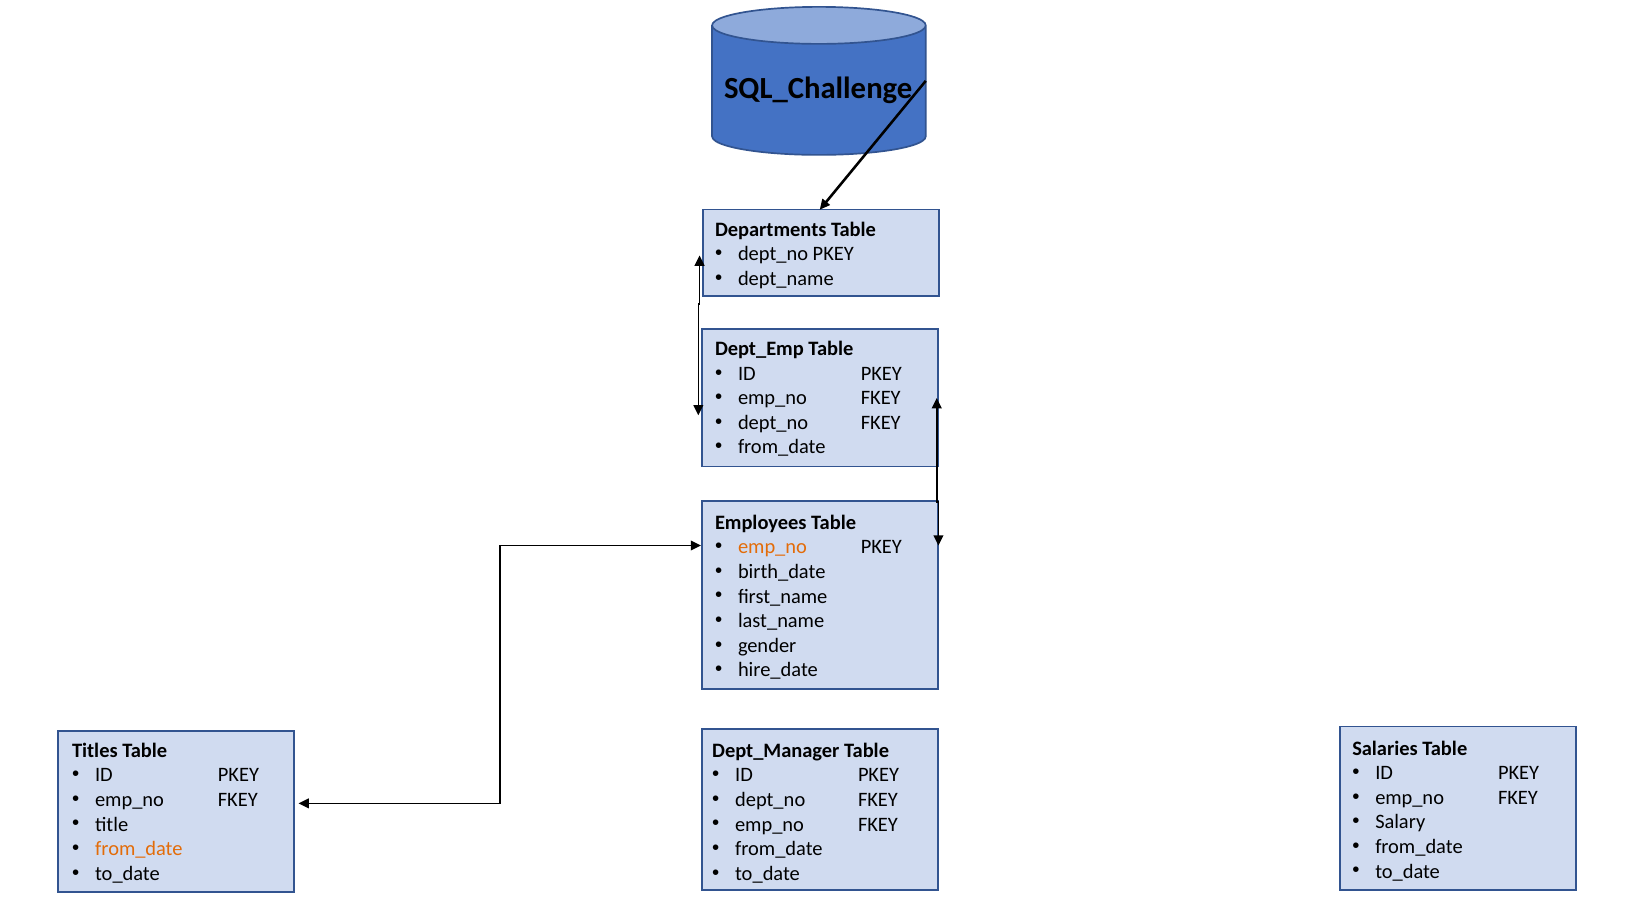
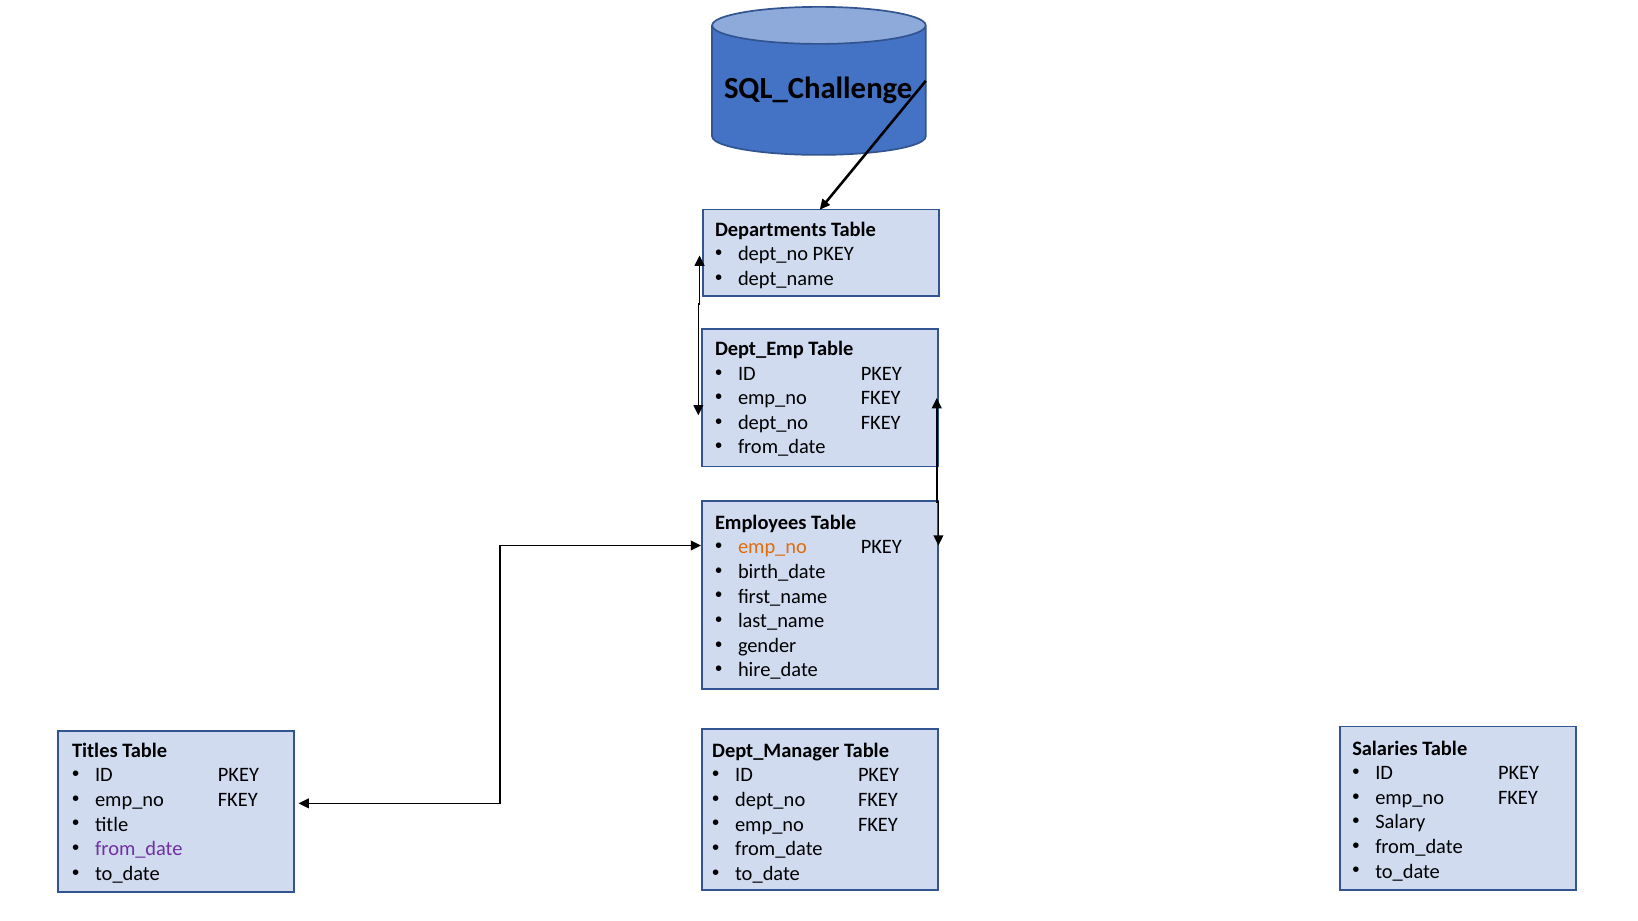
from_date at (139, 849) colour: orange -> purple
